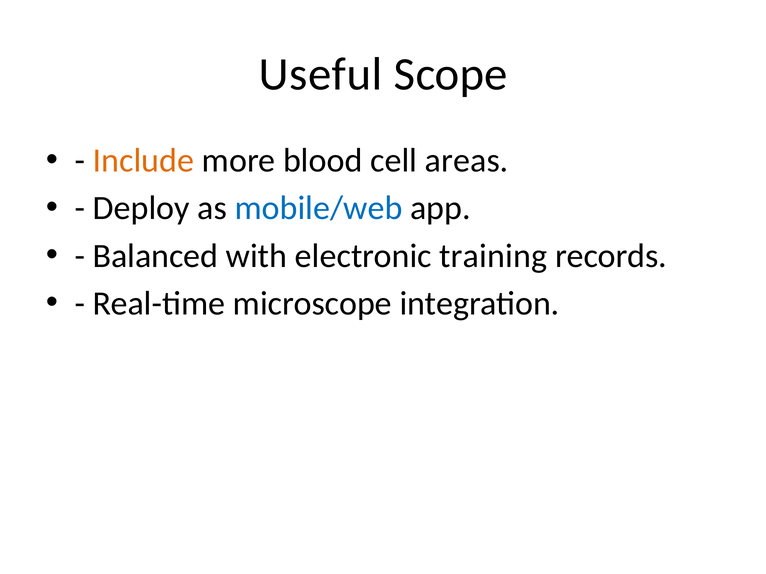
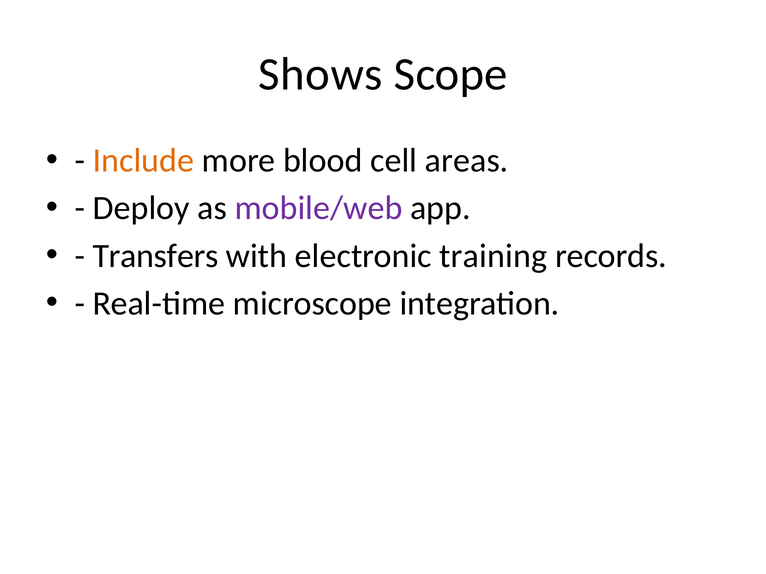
Useful: Useful -> Shows
mobile/web colour: blue -> purple
Balanced: Balanced -> Transfers
